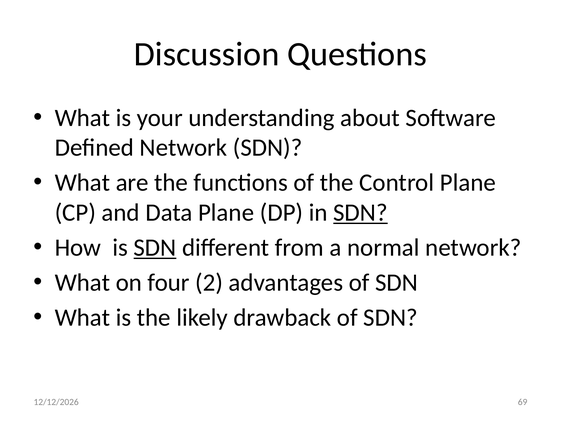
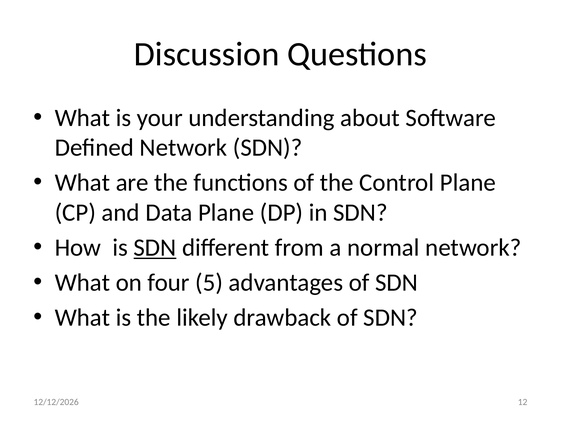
SDN at (360, 213) underline: present -> none
2: 2 -> 5
69: 69 -> 12
